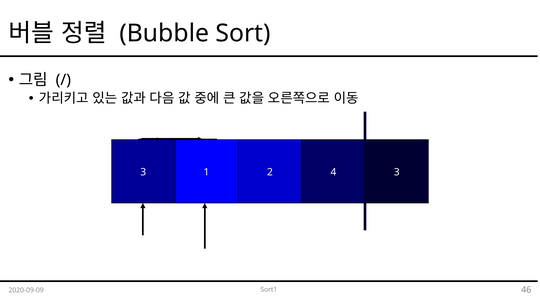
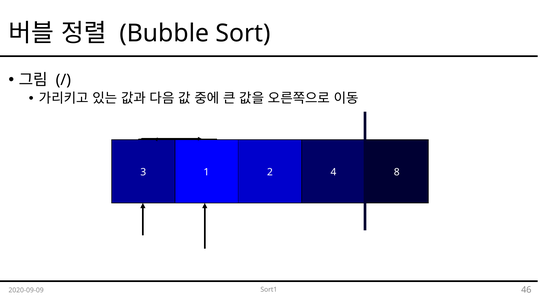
2 3: 3 -> 8
